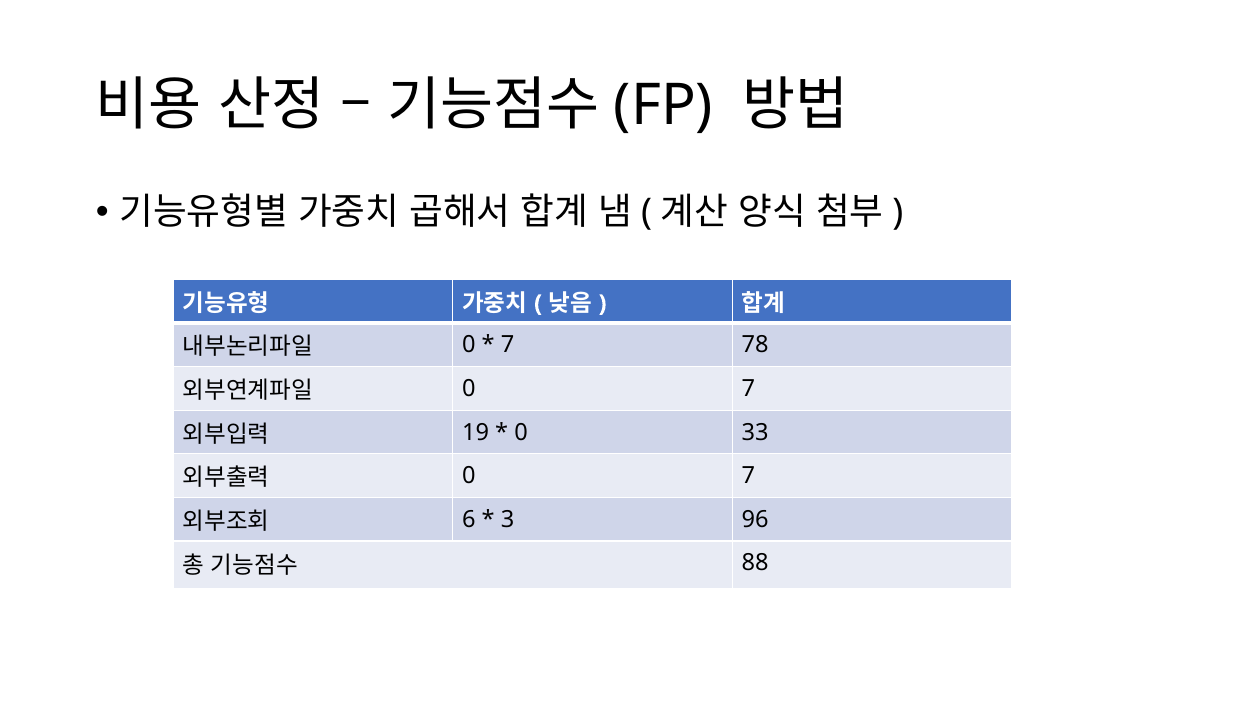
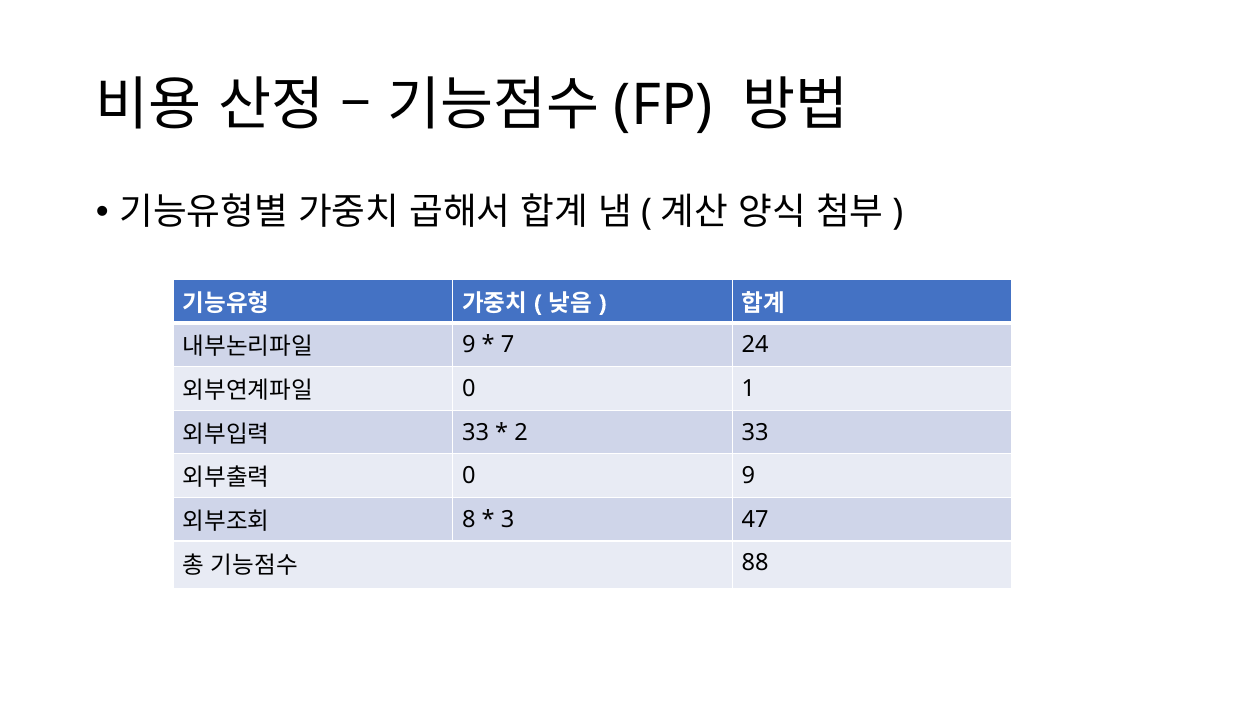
0 at (469, 345): 0 -> 9
78: 78 -> 24
7 at (748, 388): 7 -> 1
19 at (476, 432): 19 -> 33
0 at (521, 432): 0 -> 2
7 at (748, 476): 7 -> 9
6: 6 -> 8
96: 96 -> 47
